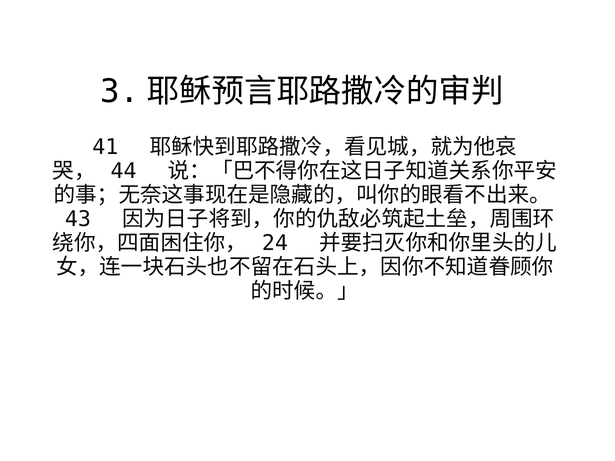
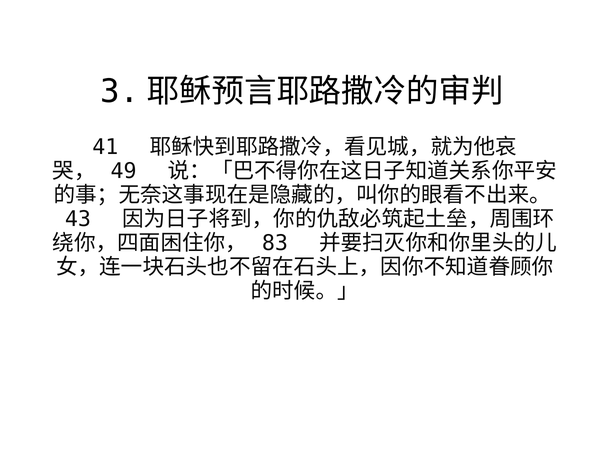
44: 44 -> 49
24: 24 -> 83
